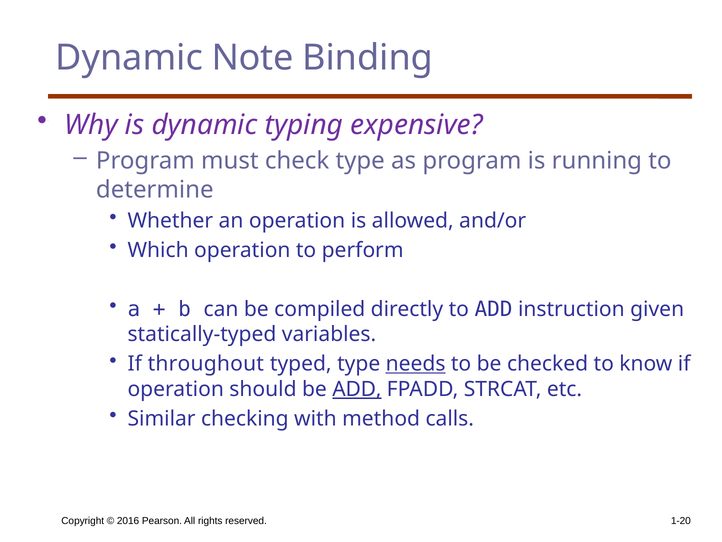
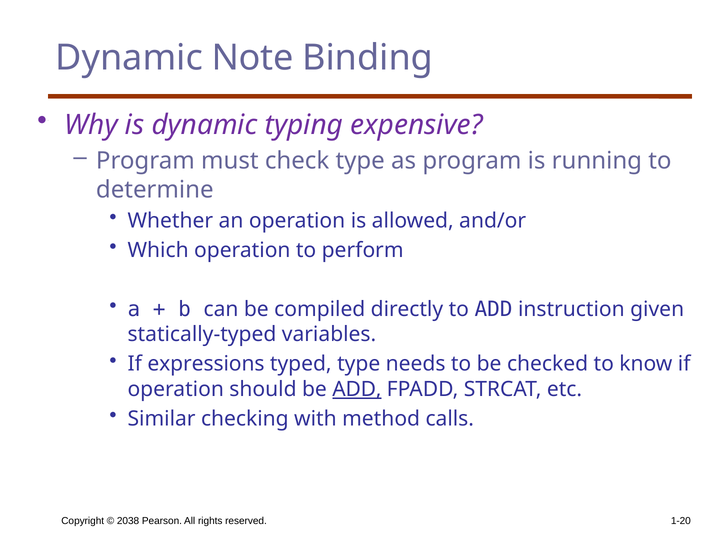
throughout: throughout -> expressions
needs underline: present -> none
2016: 2016 -> 2038
